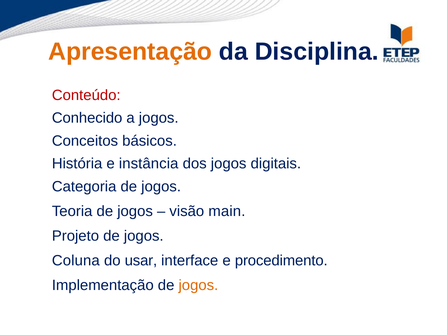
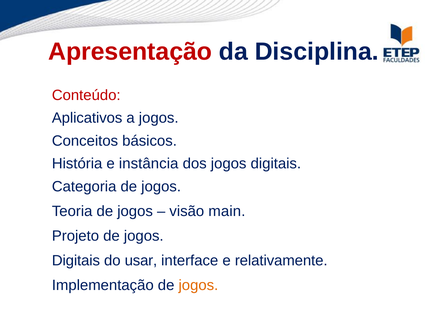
Apresentação colour: orange -> red
Conhecido: Conhecido -> Aplicativos
Coluna at (76, 261): Coluna -> Digitais
procedimento: procedimento -> relativamente
